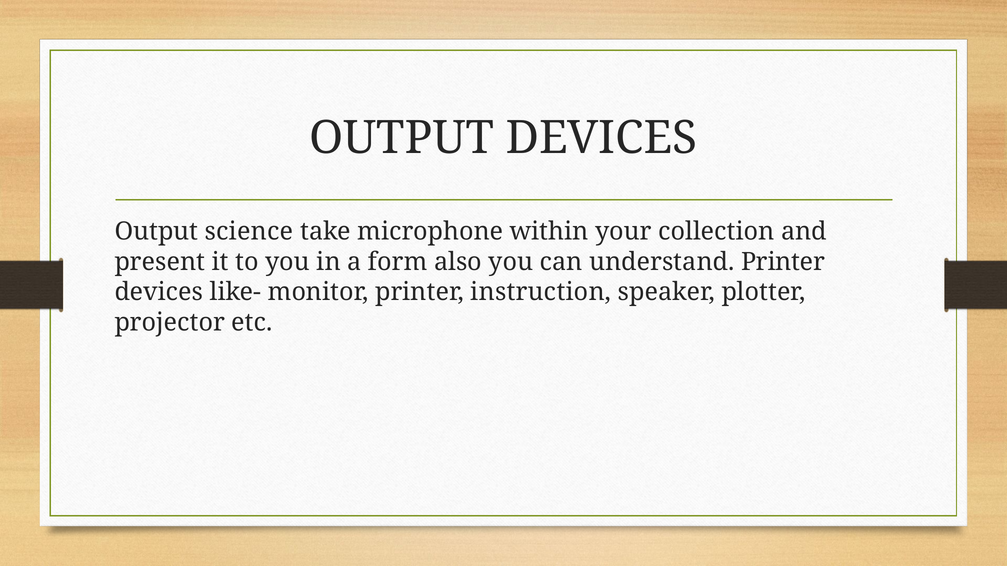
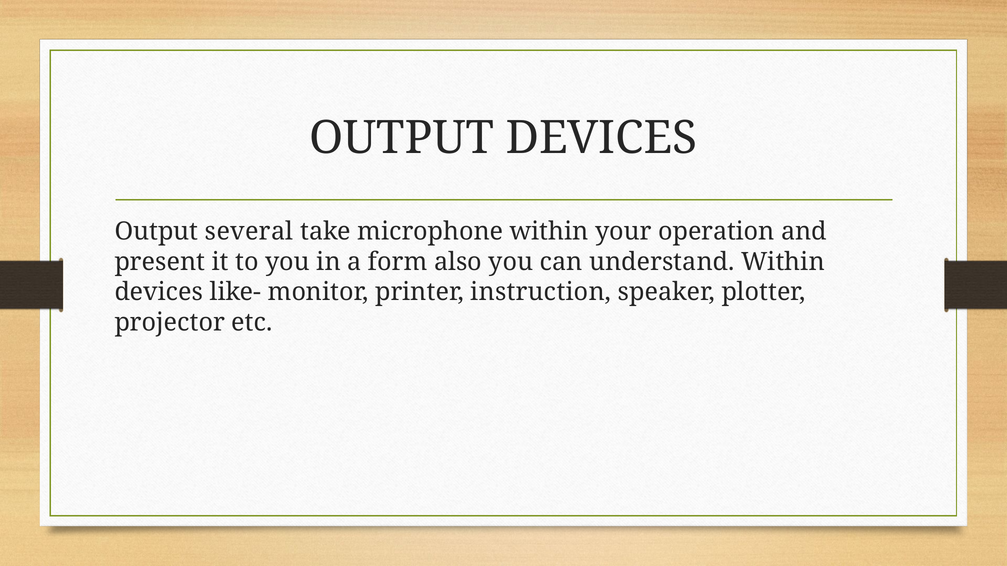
science: science -> several
collection: collection -> operation
understand Printer: Printer -> Within
